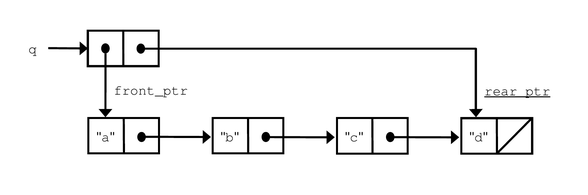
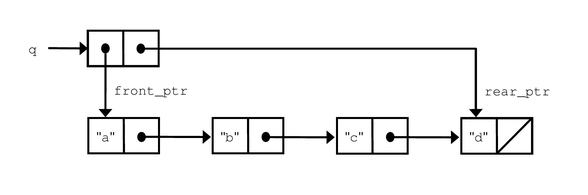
rear_ptr underline: present -> none
